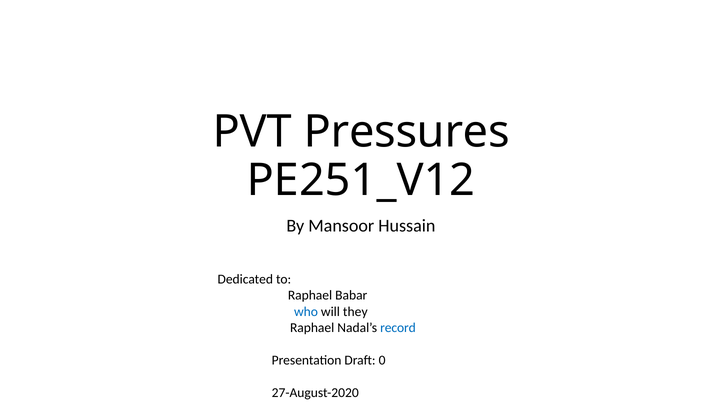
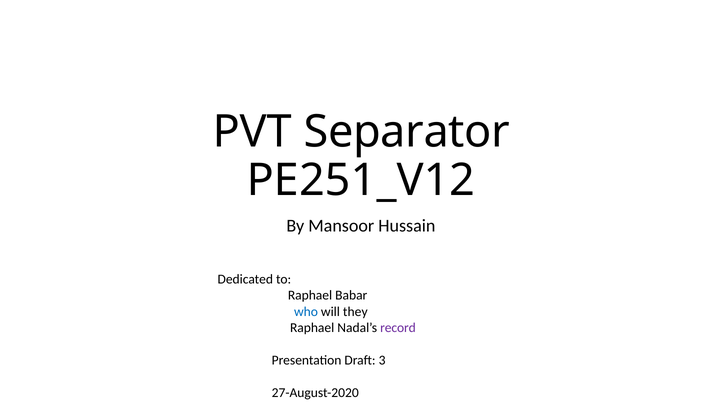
Pressures: Pressures -> Separator
record colour: blue -> purple
0: 0 -> 3
